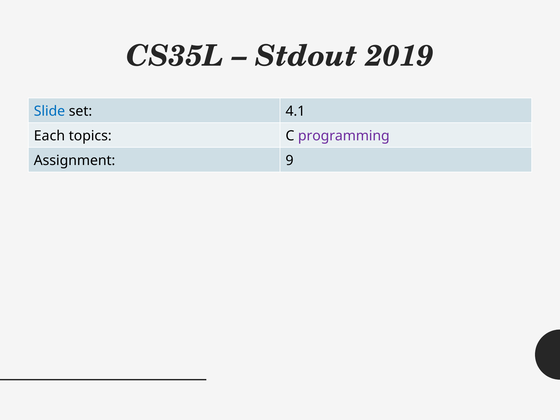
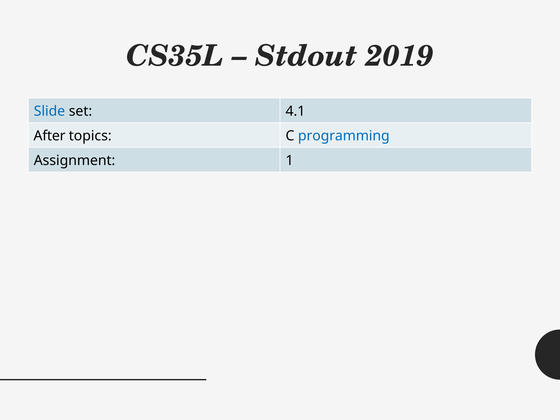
Each: Each -> After
programming colour: purple -> blue
9: 9 -> 1
